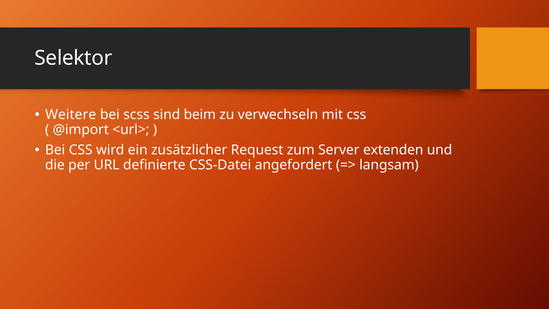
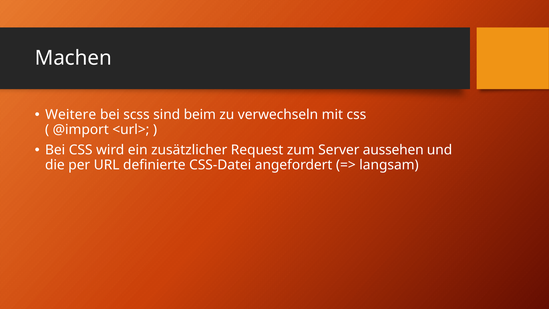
Selektor: Selektor -> Machen
extenden: extenden -> aussehen
